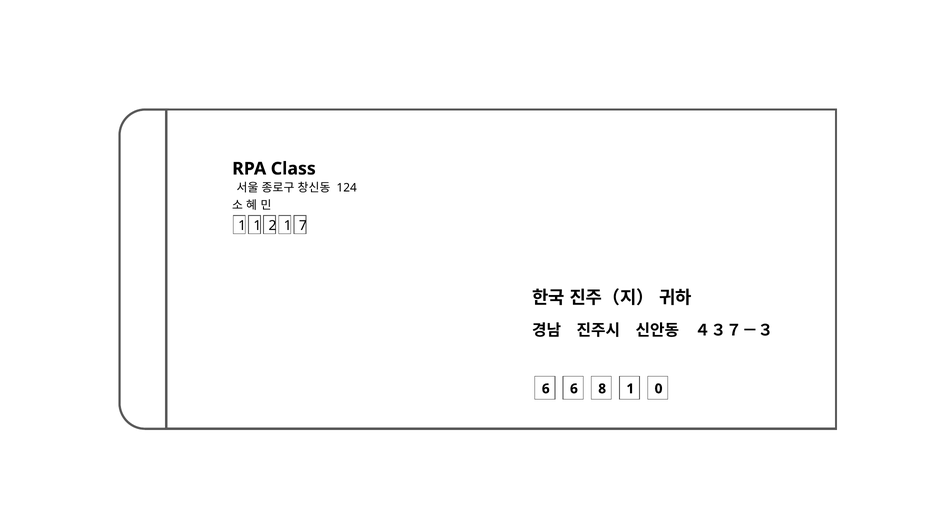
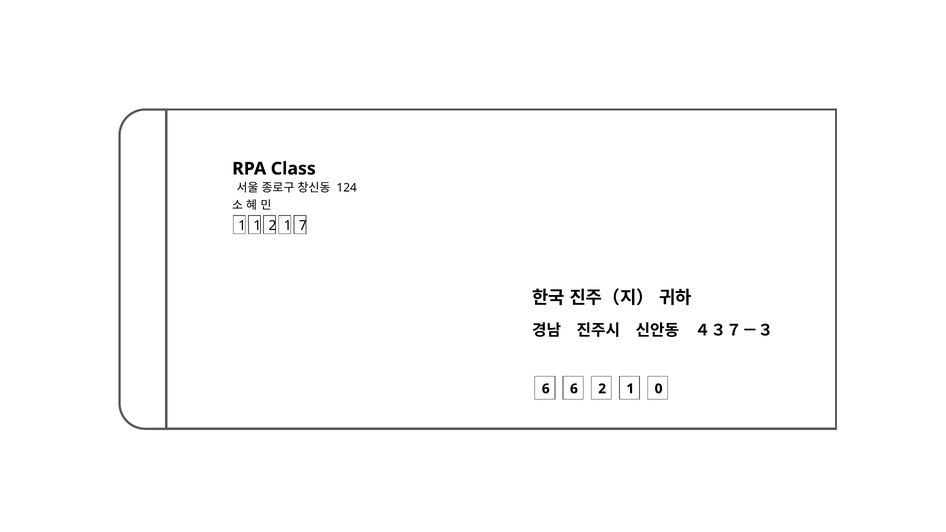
6 8: 8 -> 2
